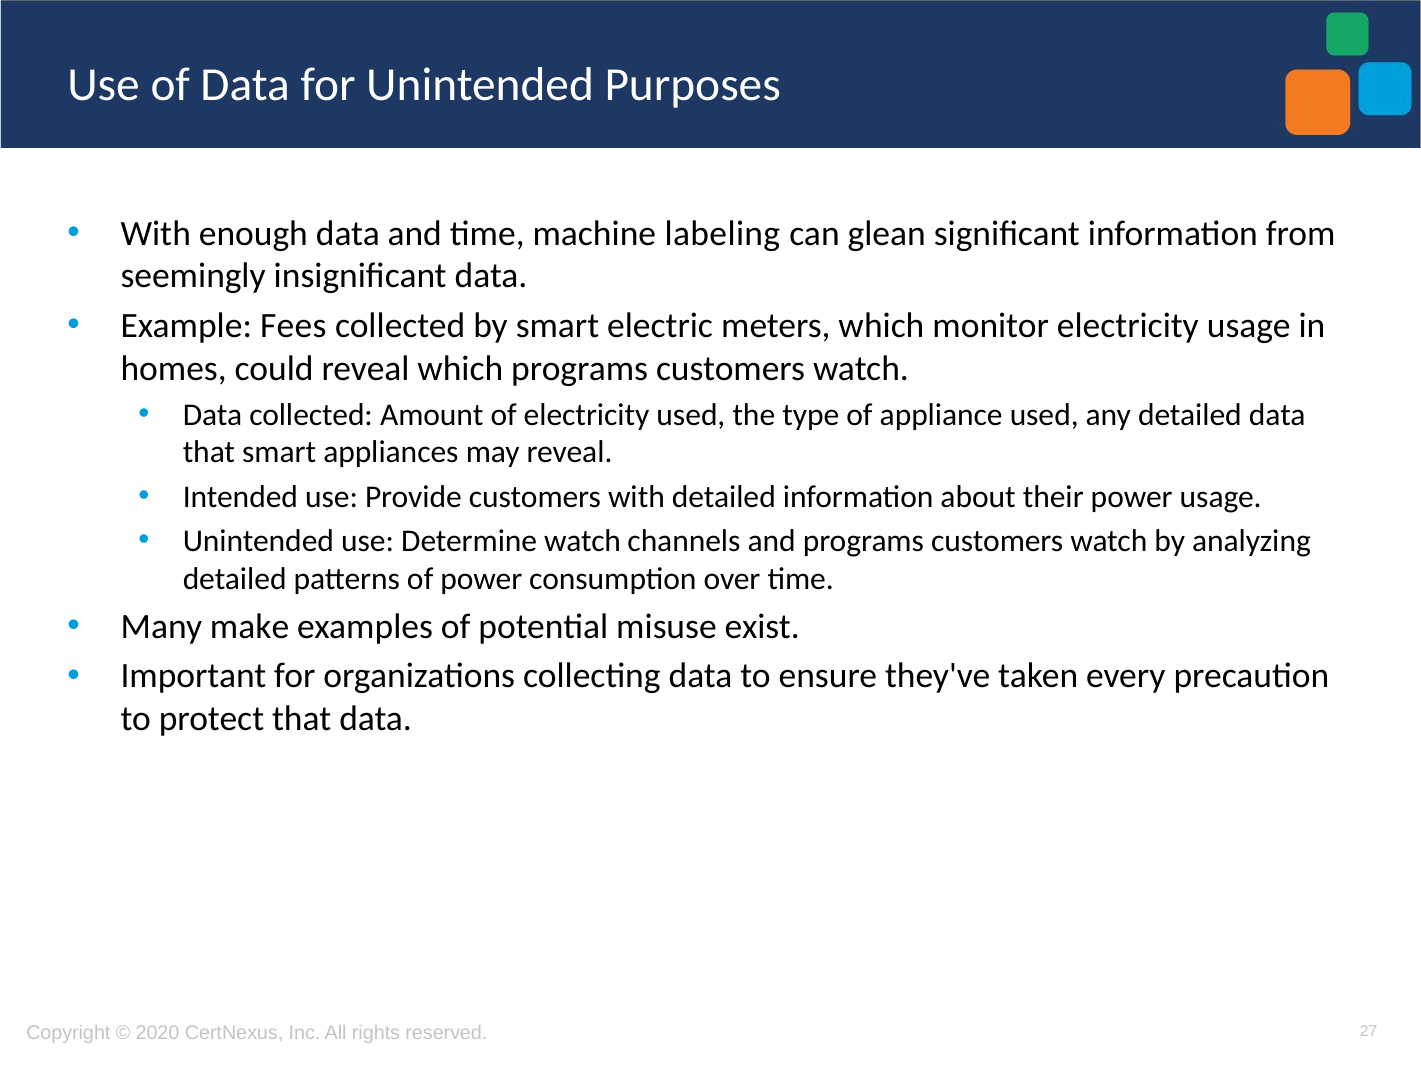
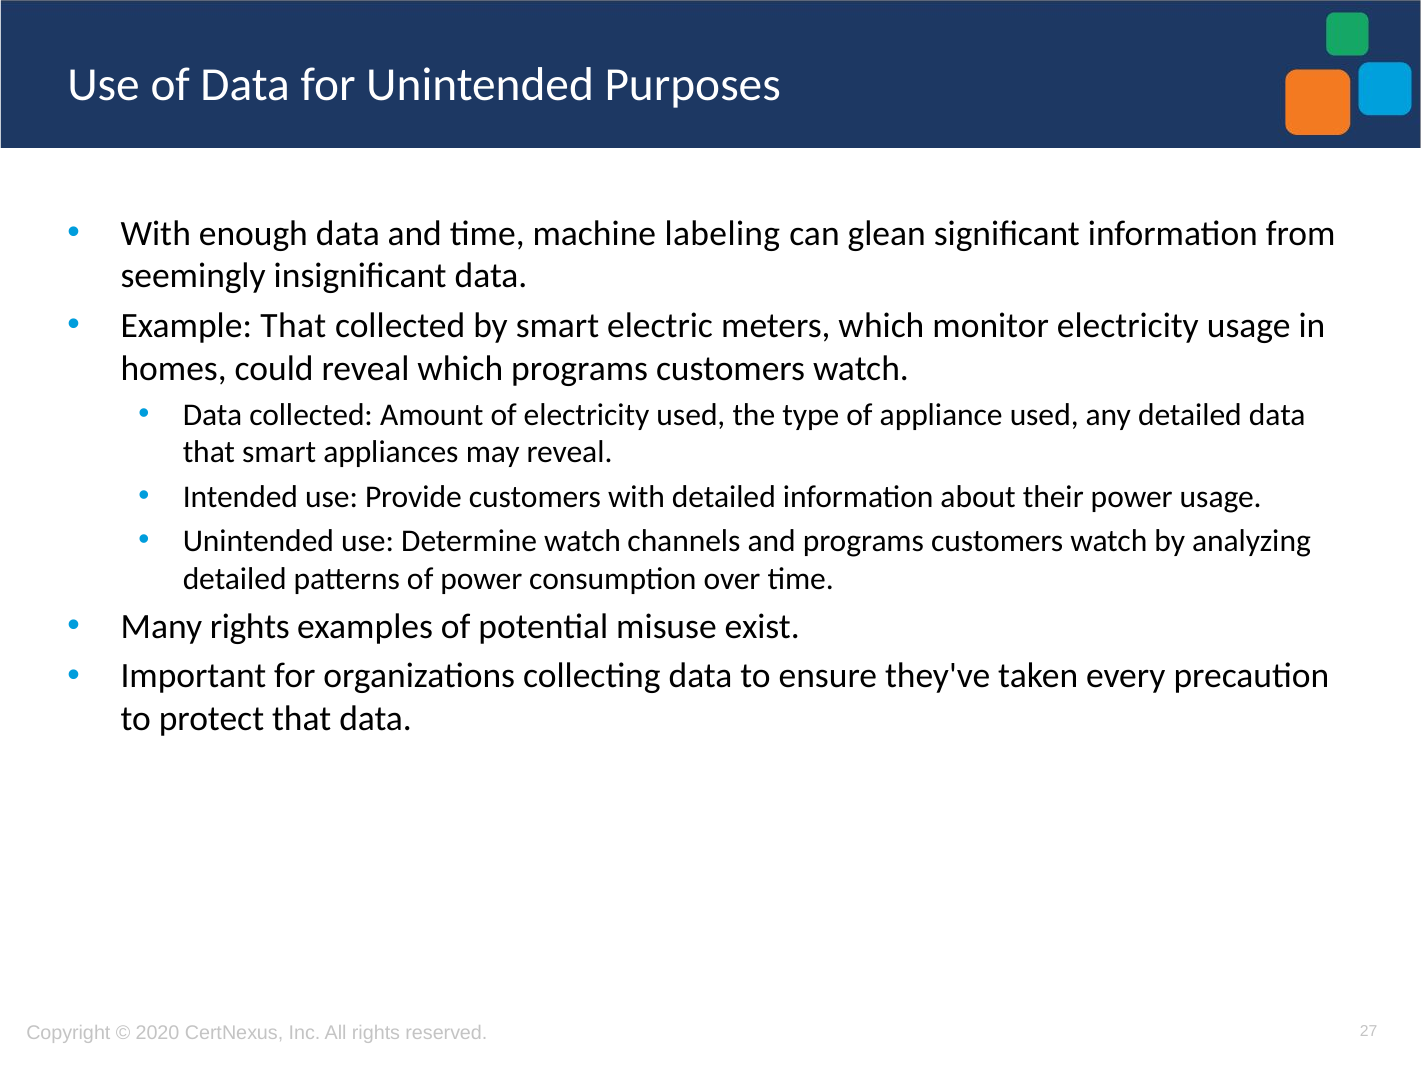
Example Fees: Fees -> That
Many make: make -> rights
